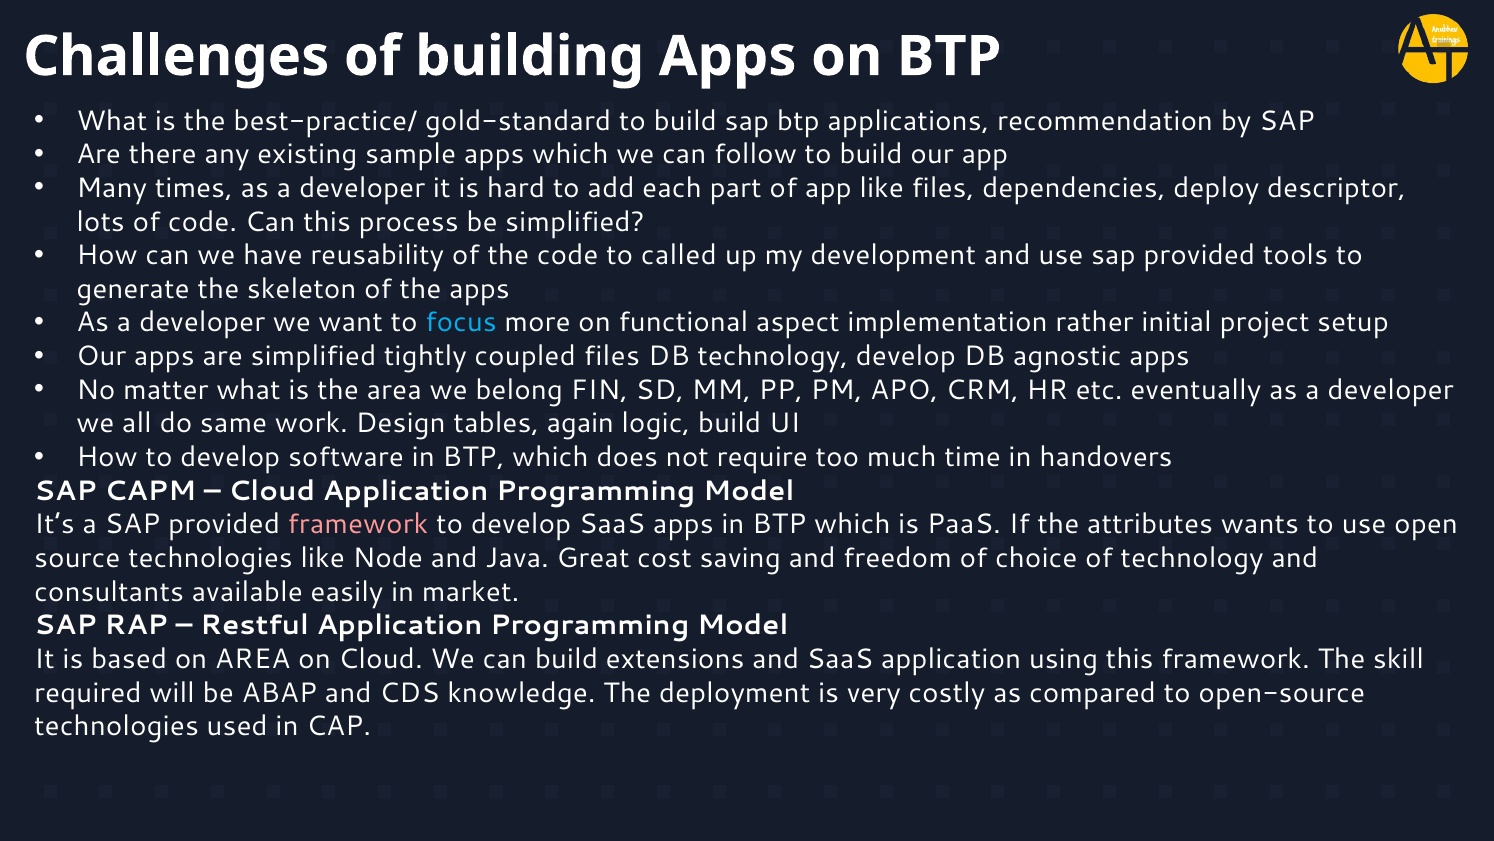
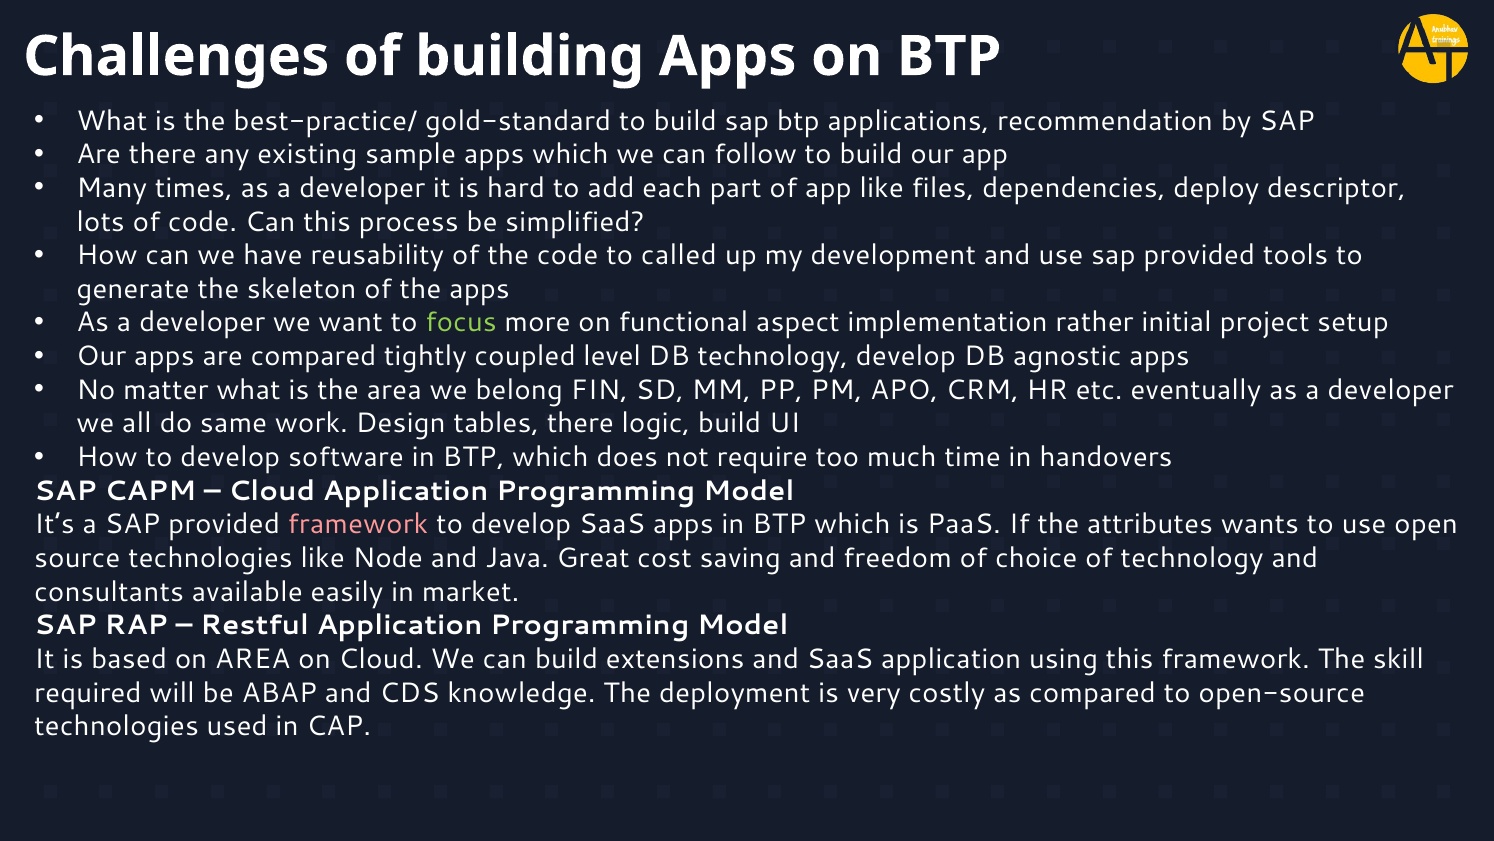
focus colour: light blue -> light green
are simplified: simplified -> compared
coupled files: files -> level
tables again: again -> there
